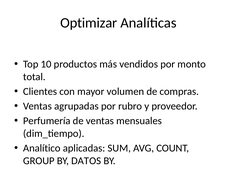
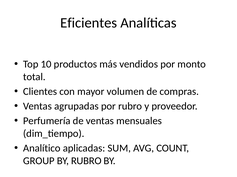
Optimizar: Optimizar -> Eficientes
BY DATOS: DATOS -> RUBRO
